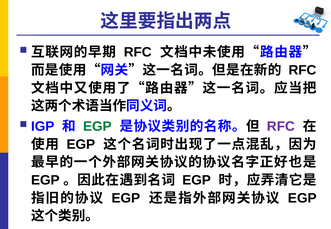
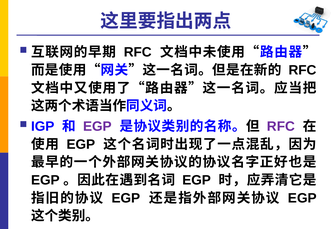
EGP at (97, 126) colour: green -> purple
